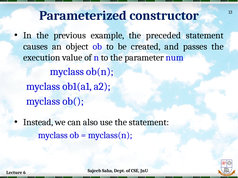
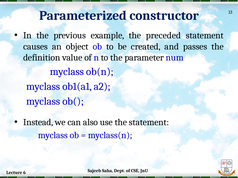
execution: execution -> definition
